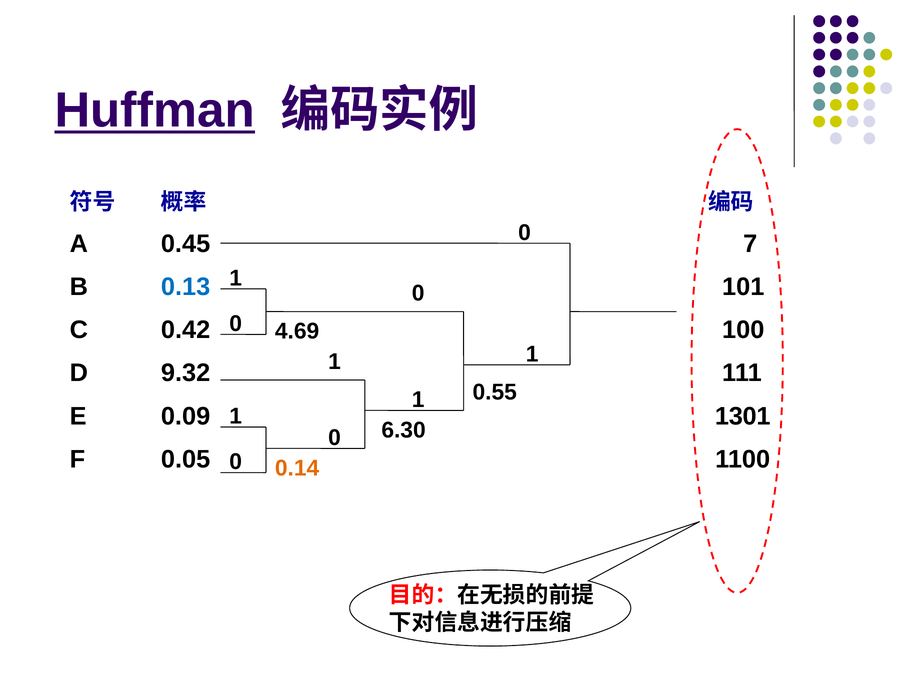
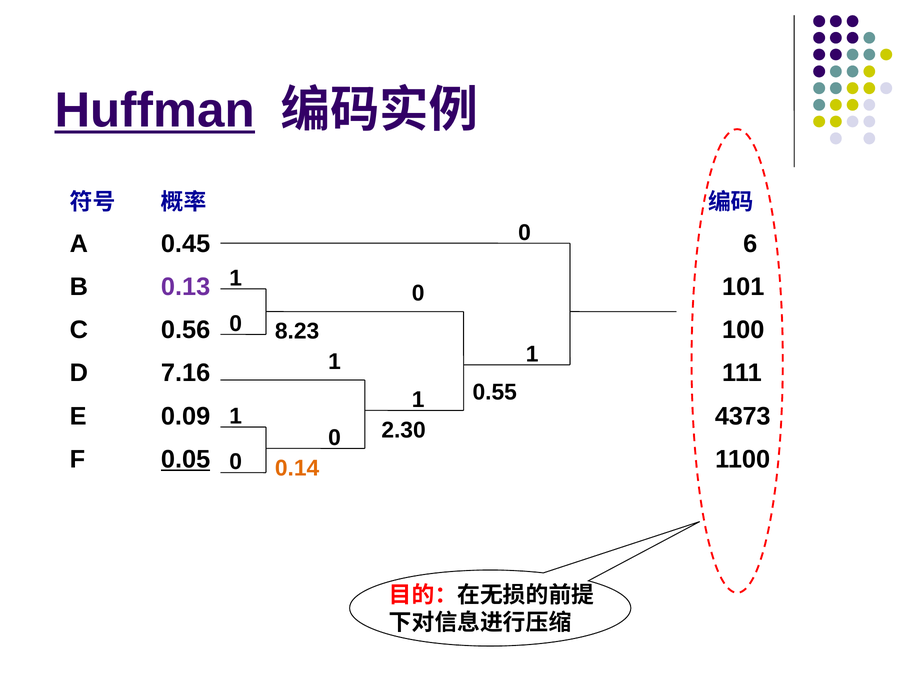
7: 7 -> 6
0.13 colour: blue -> purple
4.69: 4.69 -> 8.23
0.42: 0.42 -> 0.56
9.32: 9.32 -> 7.16
1301: 1301 -> 4373
6.30: 6.30 -> 2.30
0.05 underline: none -> present
